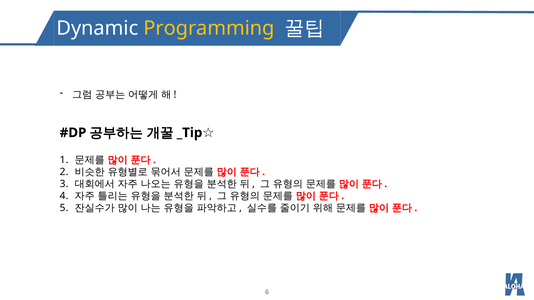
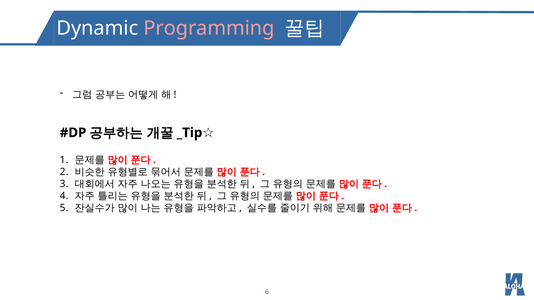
Programming colour: yellow -> pink
